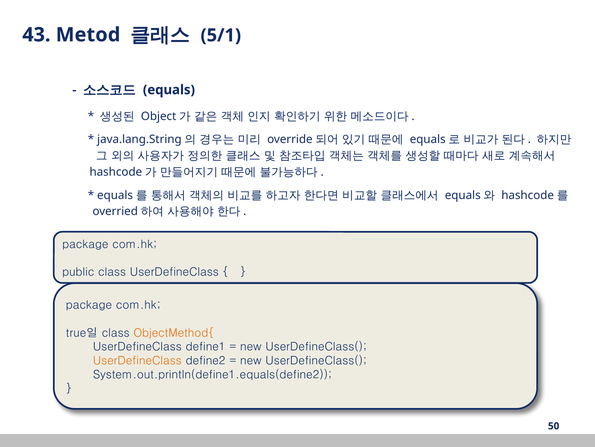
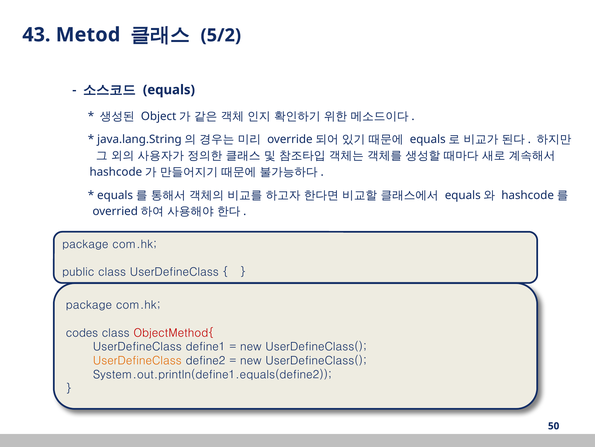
5/1: 5/1 -> 5/2
true일: true일 -> codes
ObjectMethod{ colour: orange -> red
